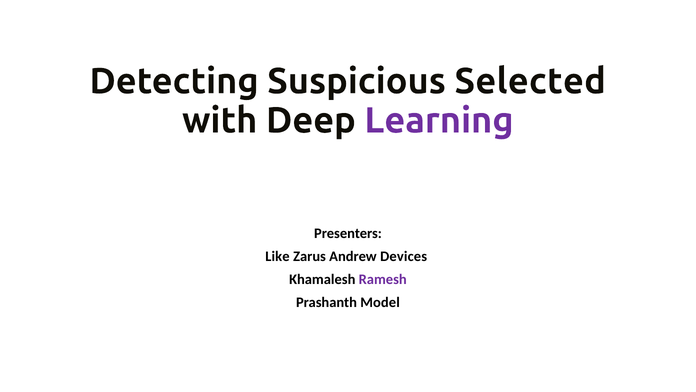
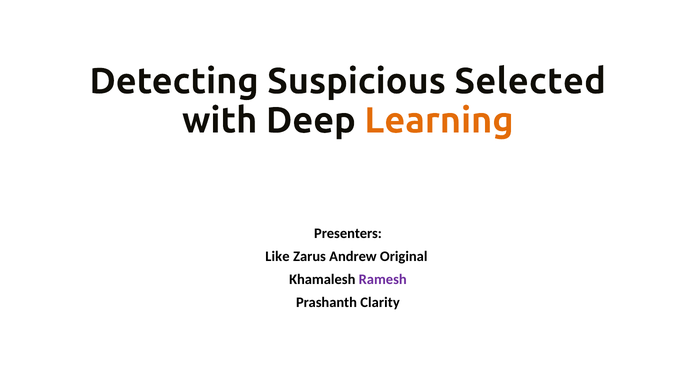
Learning colour: purple -> orange
Devices: Devices -> Original
Model: Model -> Clarity
